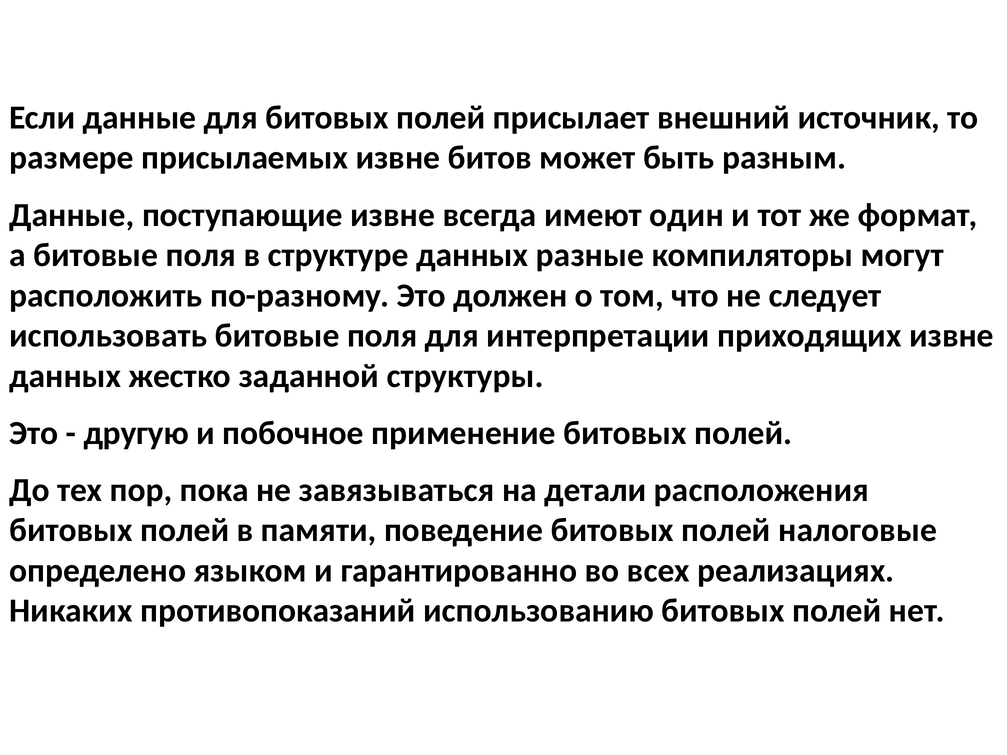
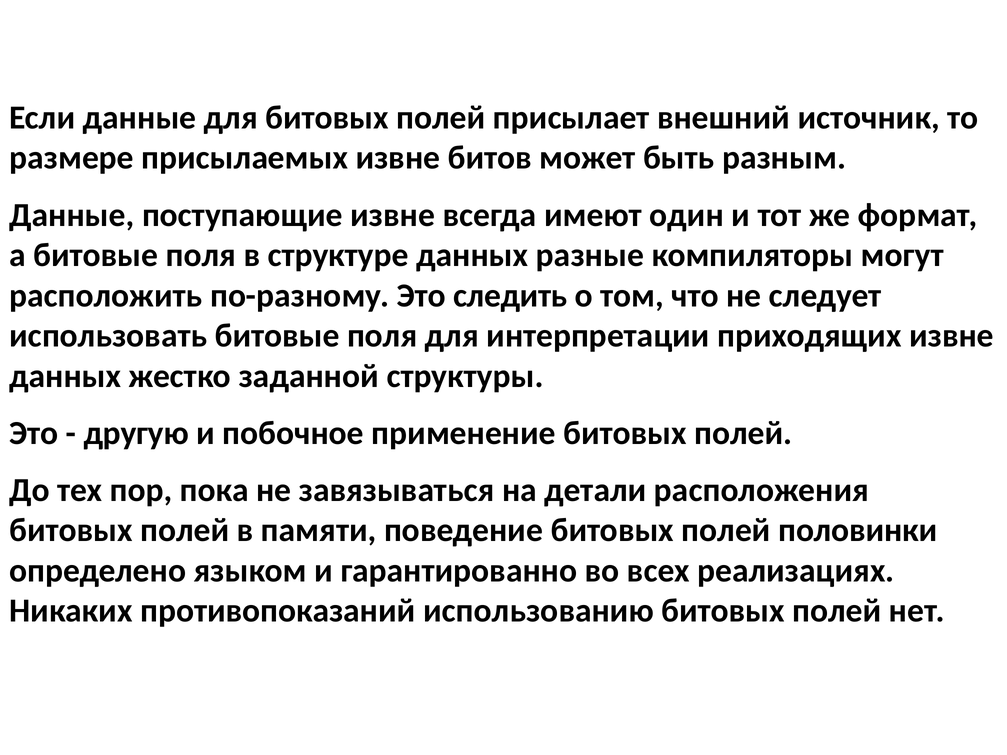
должен: должен -> следить
налоговые: налоговые -> половинки
